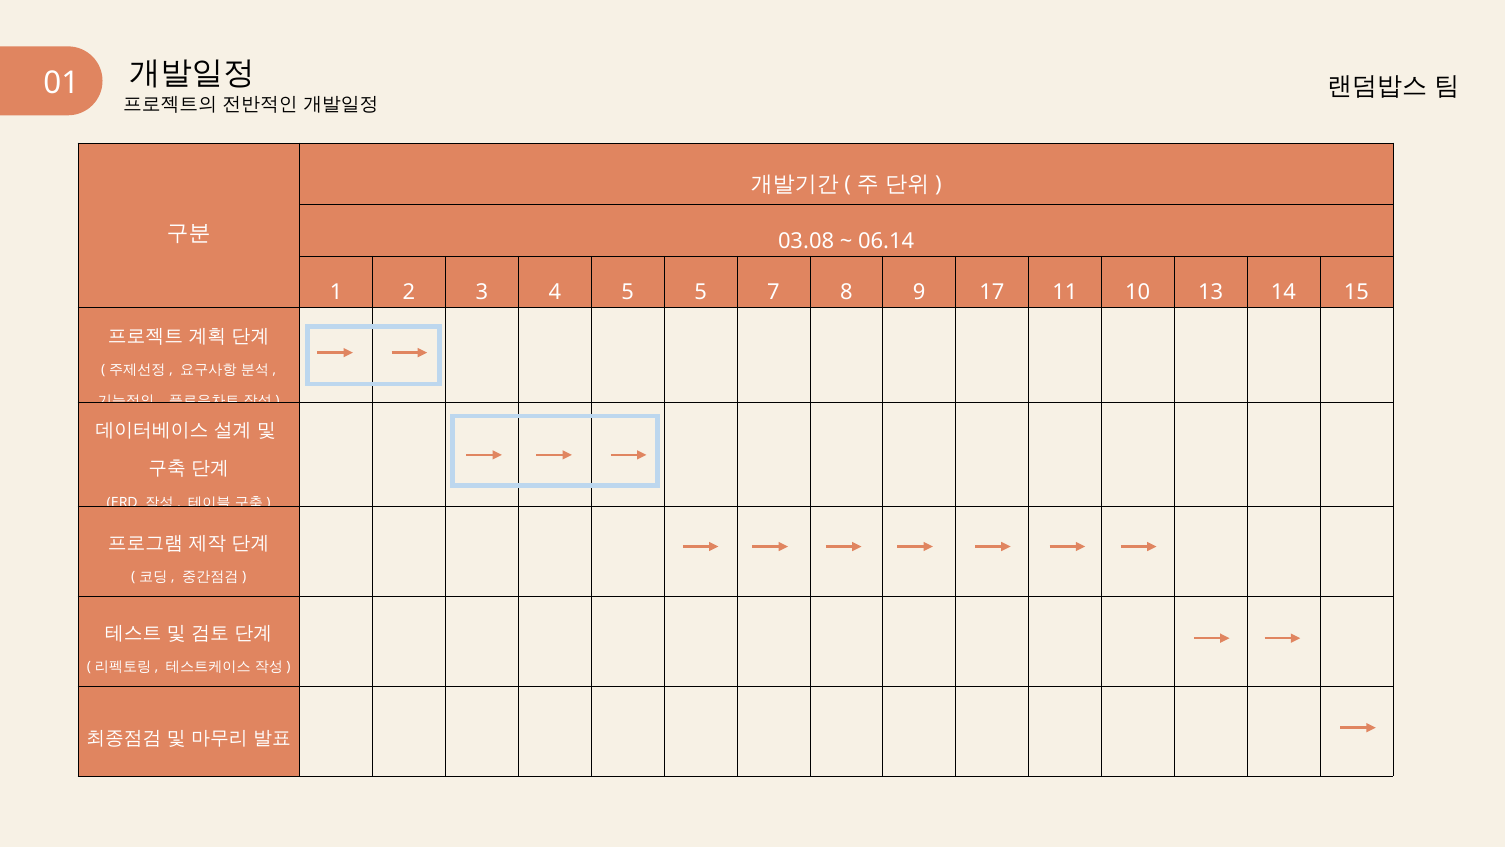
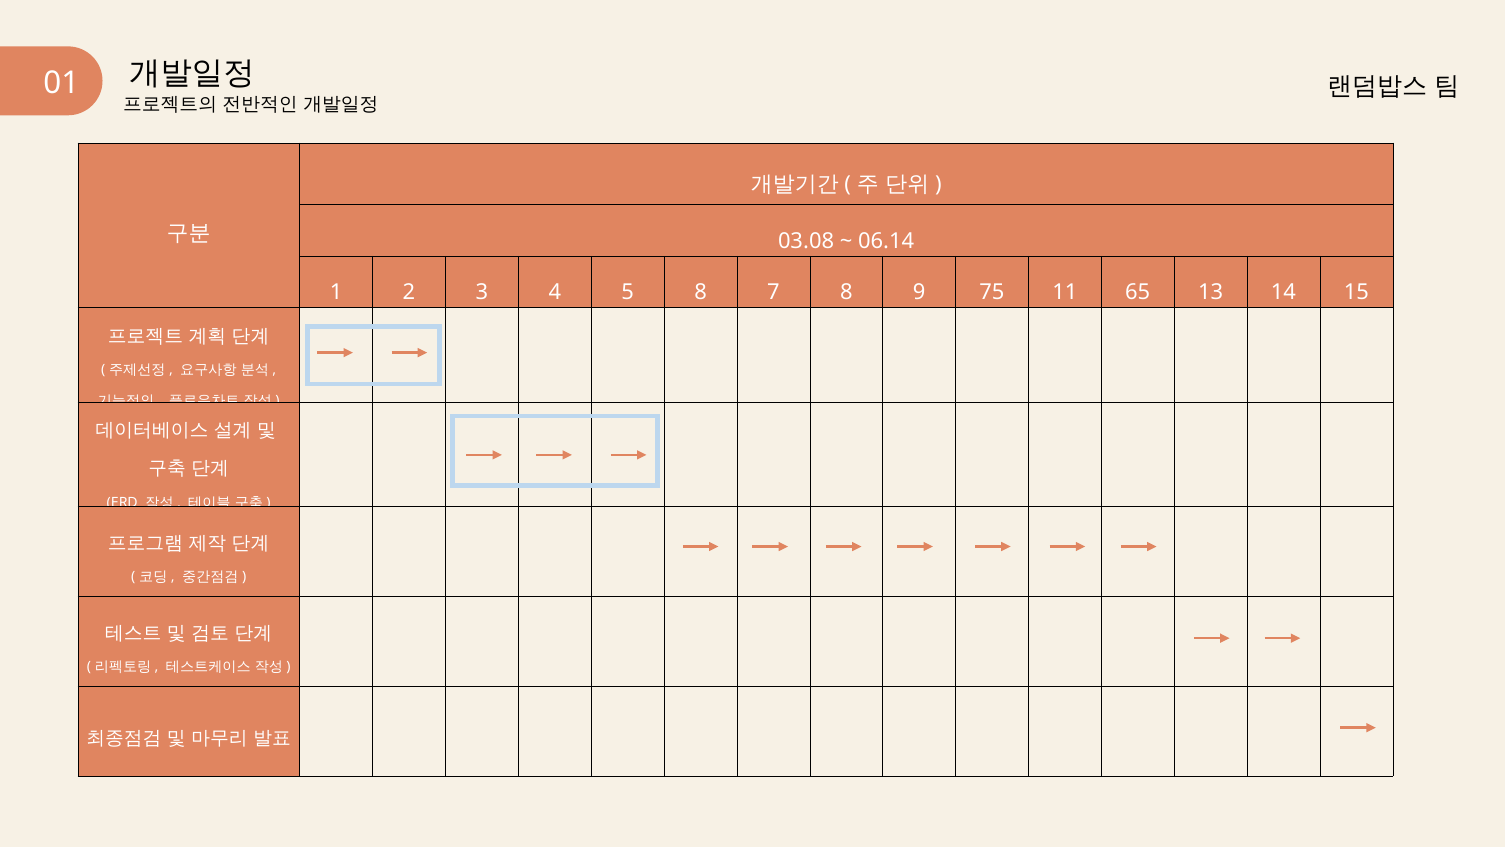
5 5: 5 -> 8
17: 17 -> 75
10: 10 -> 65
